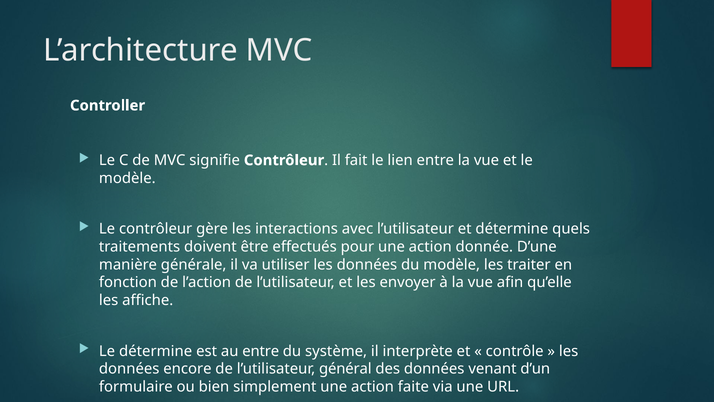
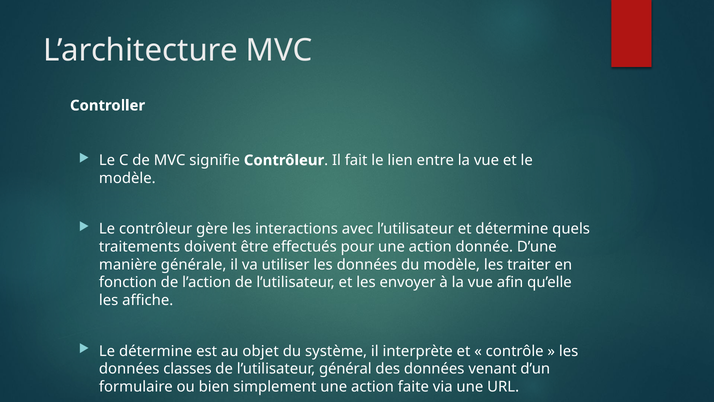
au entre: entre -> objet
encore: encore -> classes
